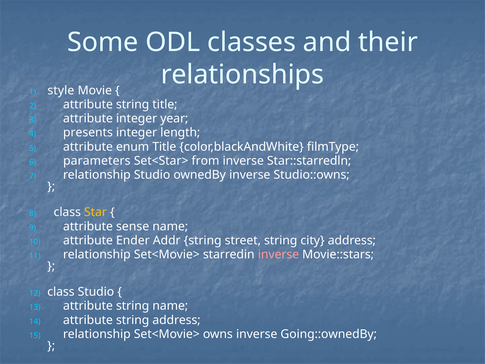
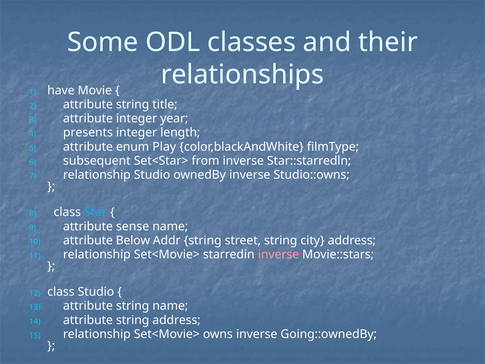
style: style -> have
enum Title: Title -> Play
parameters: parameters -> subsequent
Star colour: yellow -> light blue
Ender: Ender -> Below
